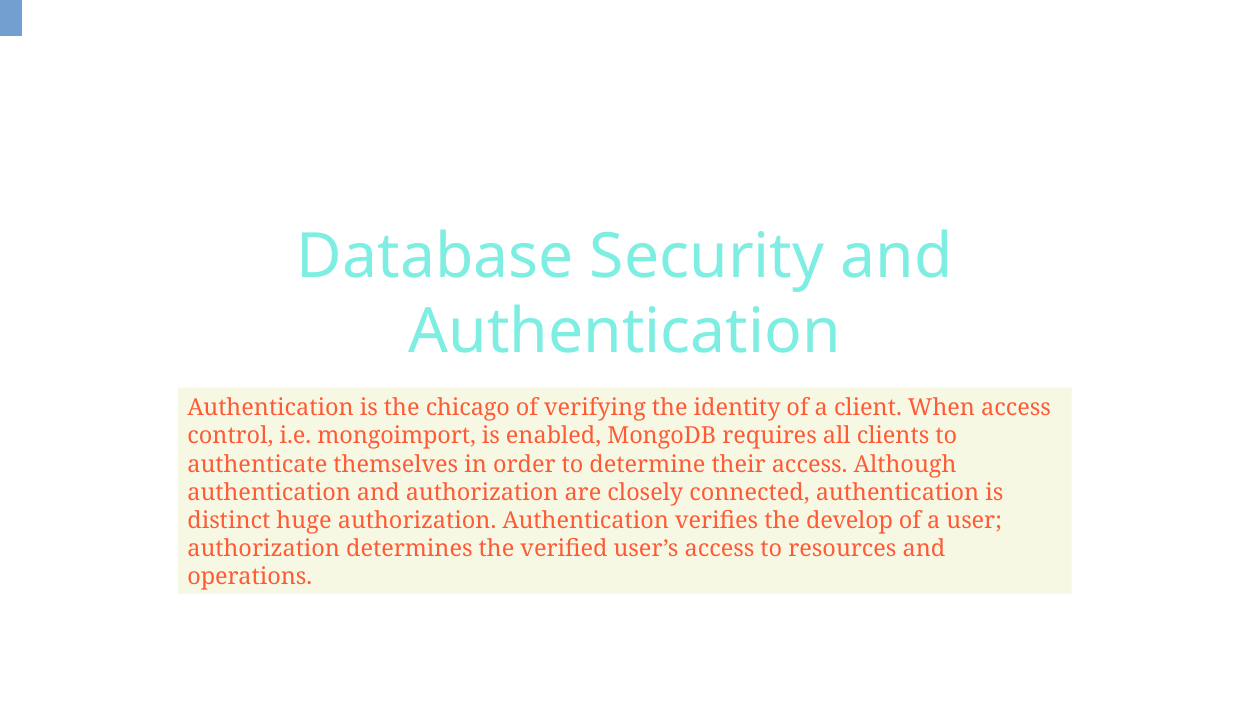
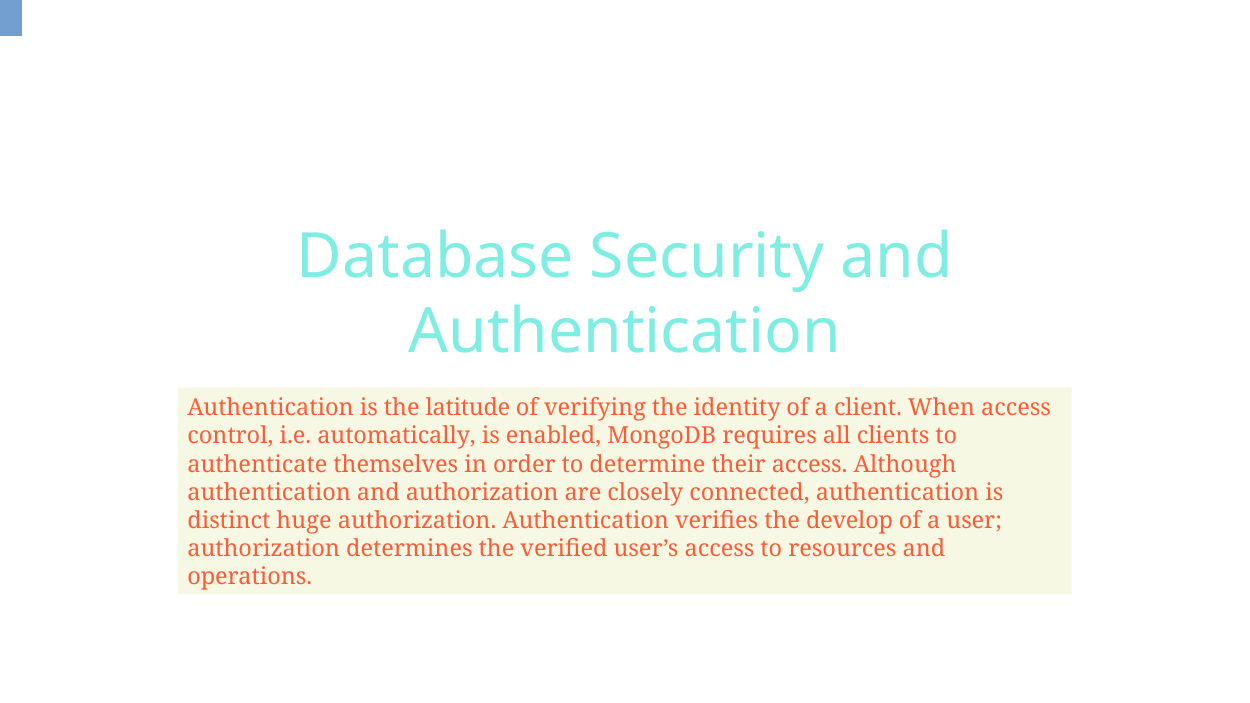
chicago: chicago -> latitude
mongoimport: mongoimport -> automatically
